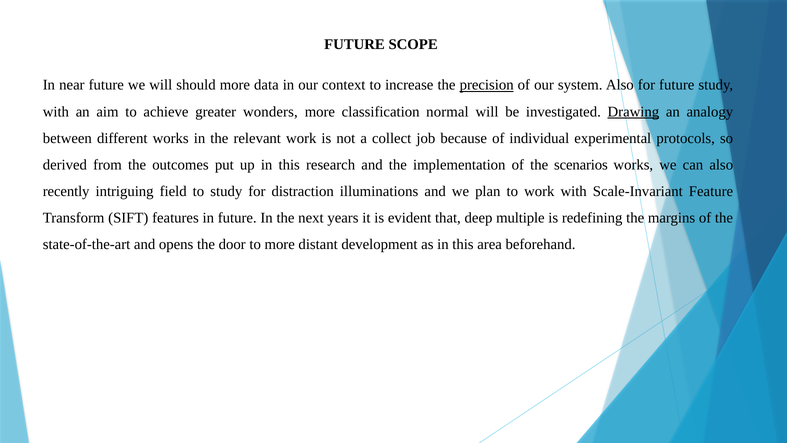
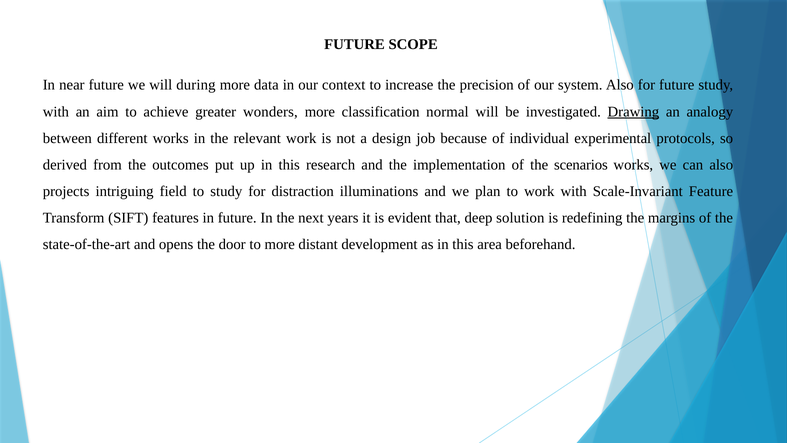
should: should -> during
precision underline: present -> none
collect: collect -> design
recently: recently -> projects
multiple: multiple -> solution
